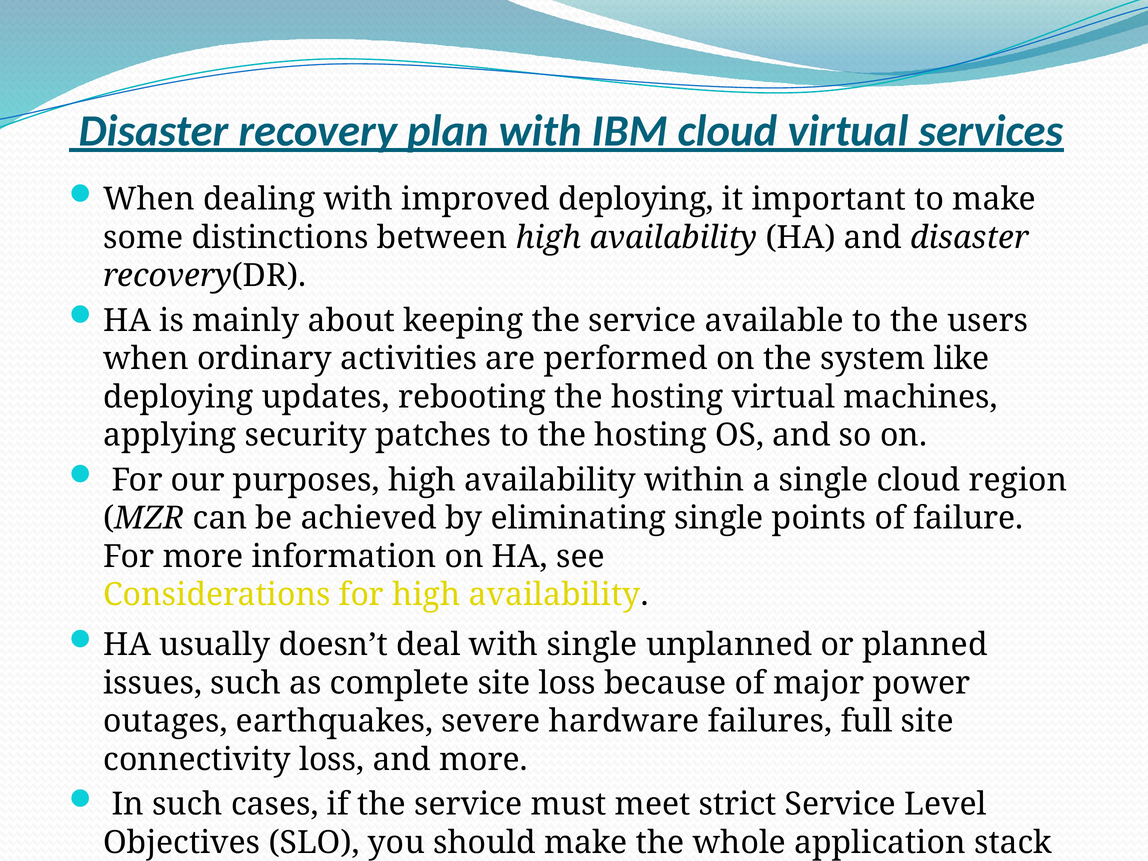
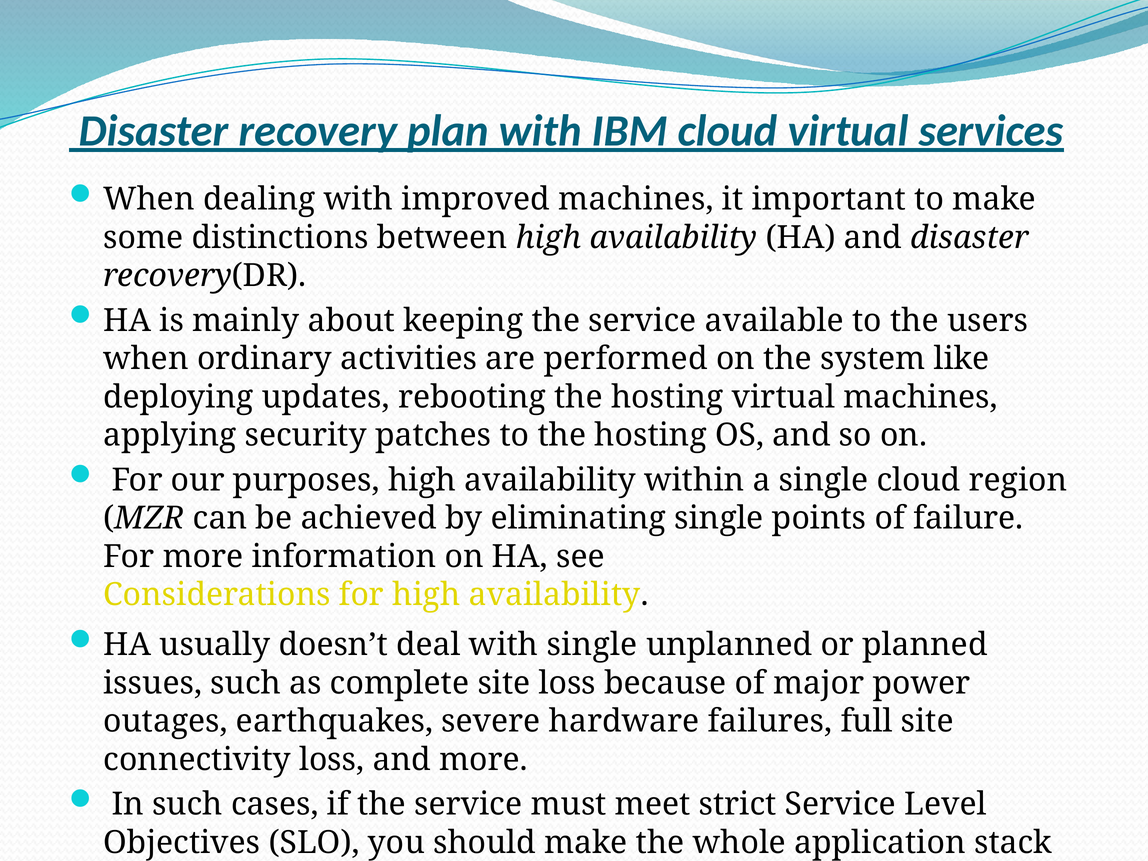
improved deploying: deploying -> machines
